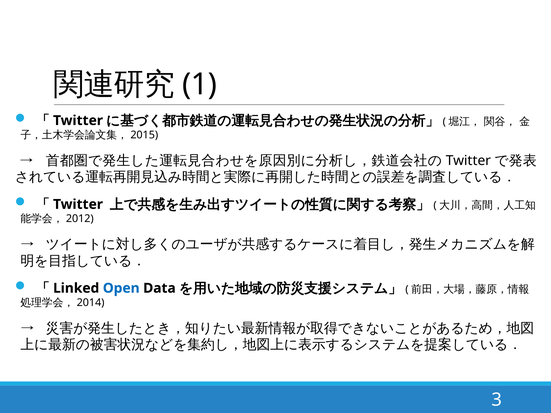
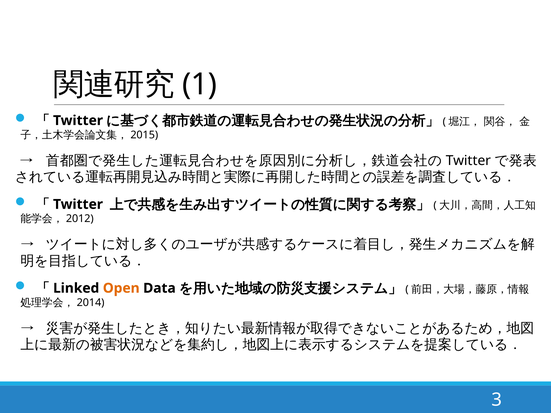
Open colour: blue -> orange
